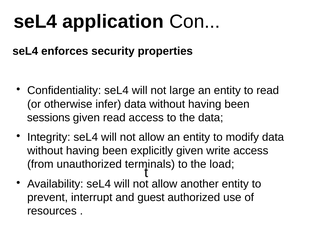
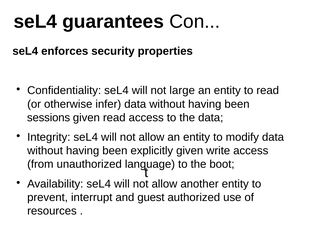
application: application -> guarantees
terminals: terminals -> language
load: load -> boot
